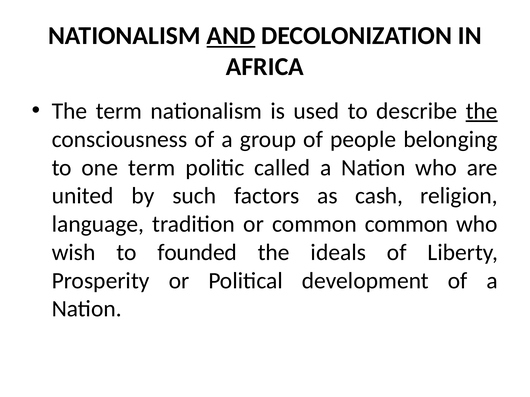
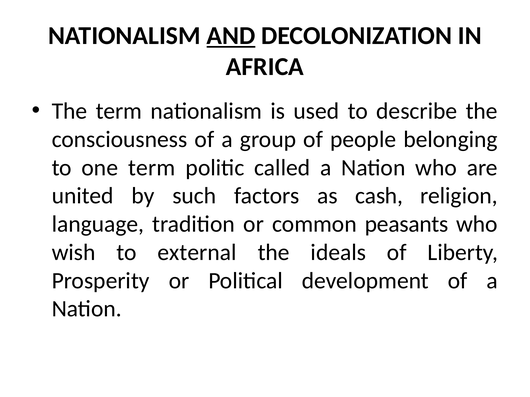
the at (482, 111) underline: present -> none
common common: common -> peasants
founded: founded -> external
